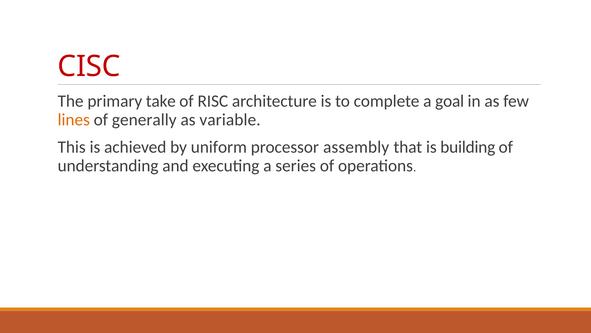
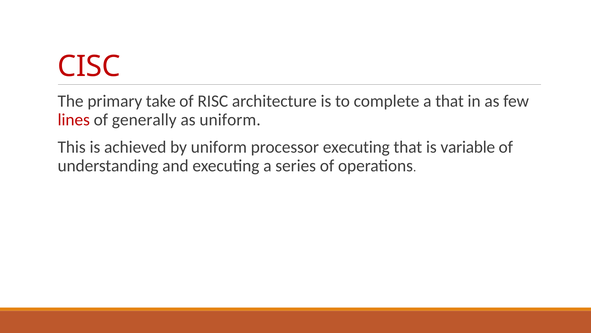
a goal: goal -> that
lines colour: orange -> red
as variable: variable -> uniform
processor assembly: assembly -> executing
building: building -> variable
